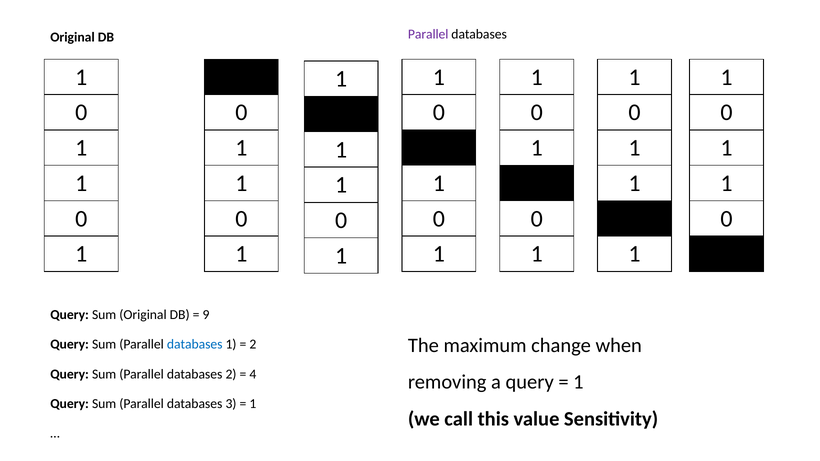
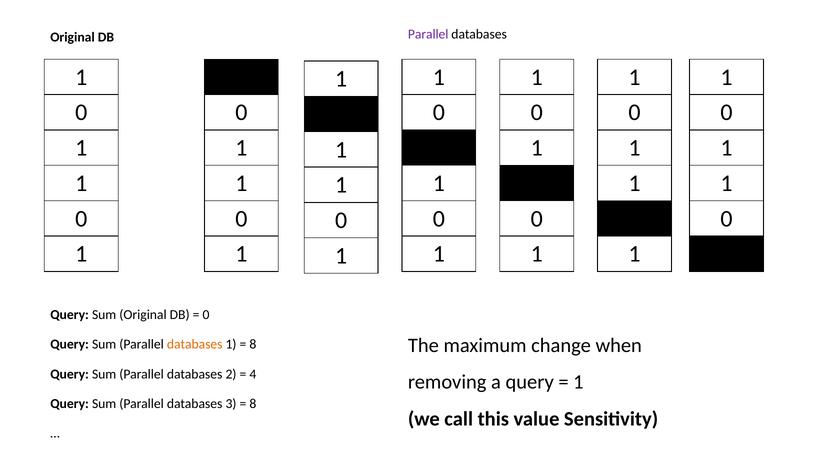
9 at (206, 315): 9 -> 0
databases at (195, 345) colour: blue -> orange
2 at (253, 345): 2 -> 8
1 at (253, 404): 1 -> 8
